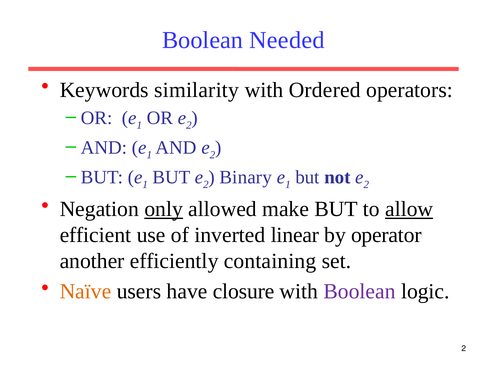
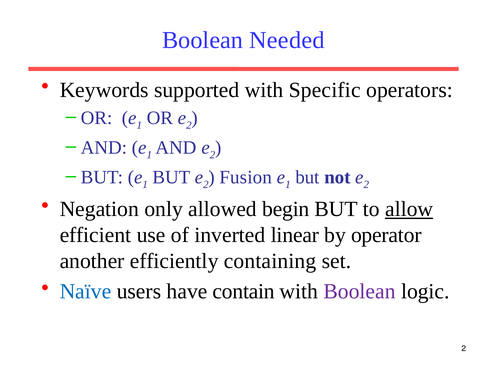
similarity: similarity -> supported
Ordered: Ordered -> Specific
Binary: Binary -> Fusion
only underline: present -> none
make: make -> begin
Naïve colour: orange -> blue
closure: closure -> contain
